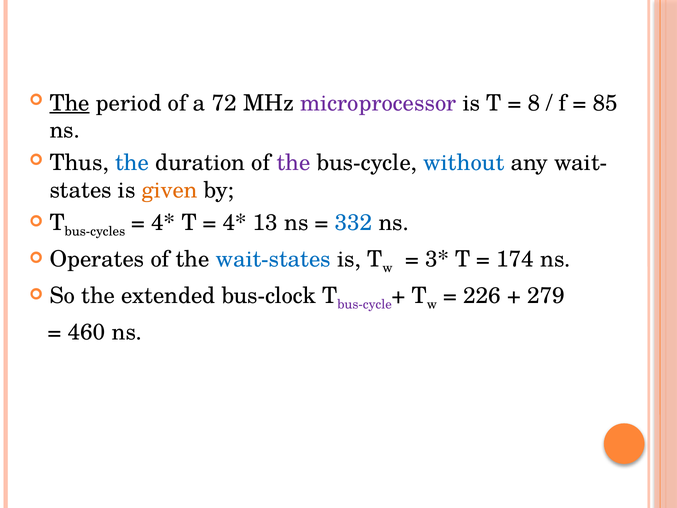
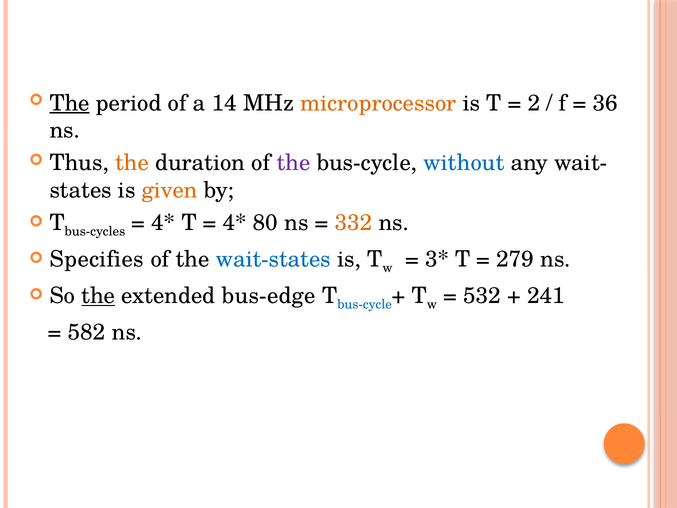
72: 72 -> 14
microprocessor colour: purple -> orange
8: 8 -> 2
85: 85 -> 36
the at (132, 163) colour: blue -> orange
13: 13 -> 80
332 colour: blue -> orange
Operates: Operates -> Specifies
174: 174 -> 279
the at (98, 296) underline: none -> present
bus-clock: bus-clock -> bus-edge
bus-cycle at (365, 304) colour: purple -> blue
226: 226 -> 532
279: 279 -> 241
460: 460 -> 582
